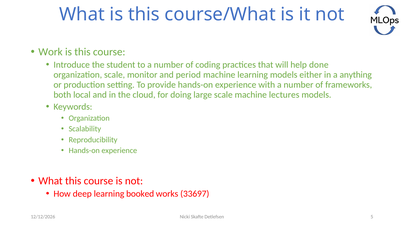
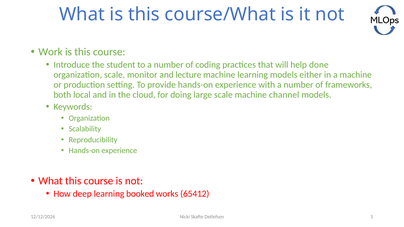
period: period -> lecture
a anything: anything -> machine
lectures: lectures -> channel
33697: 33697 -> 65412
